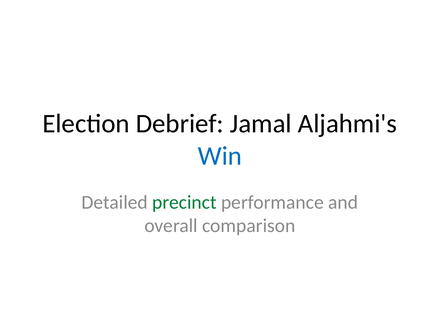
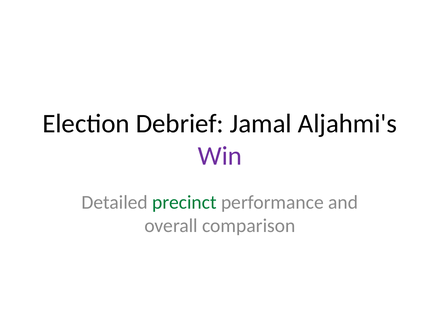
Win colour: blue -> purple
